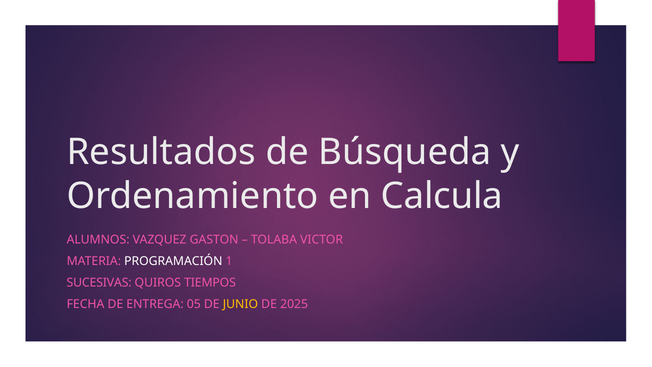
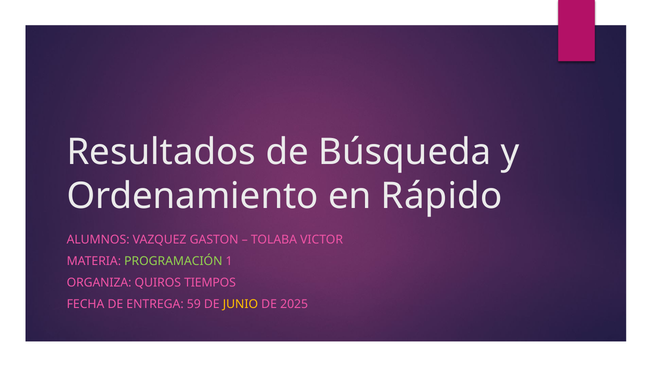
Calcula: Calcula -> Rápido
PROGRAMACIÓN colour: white -> light green
SUCESIVAS: SUCESIVAS -> ORGANIZA
05: 05 -> 59
